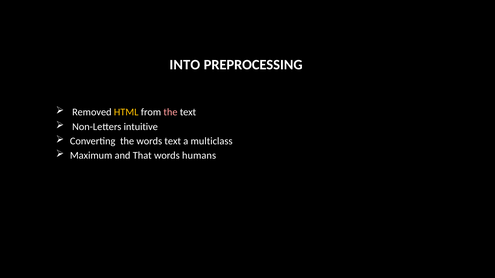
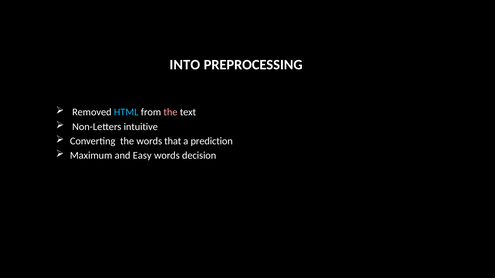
HTML colour: yellow -> light blue
words text: text -> that
multiclass: multiclass -> prediction
That: That -> Easy
humans: humans -> decision
